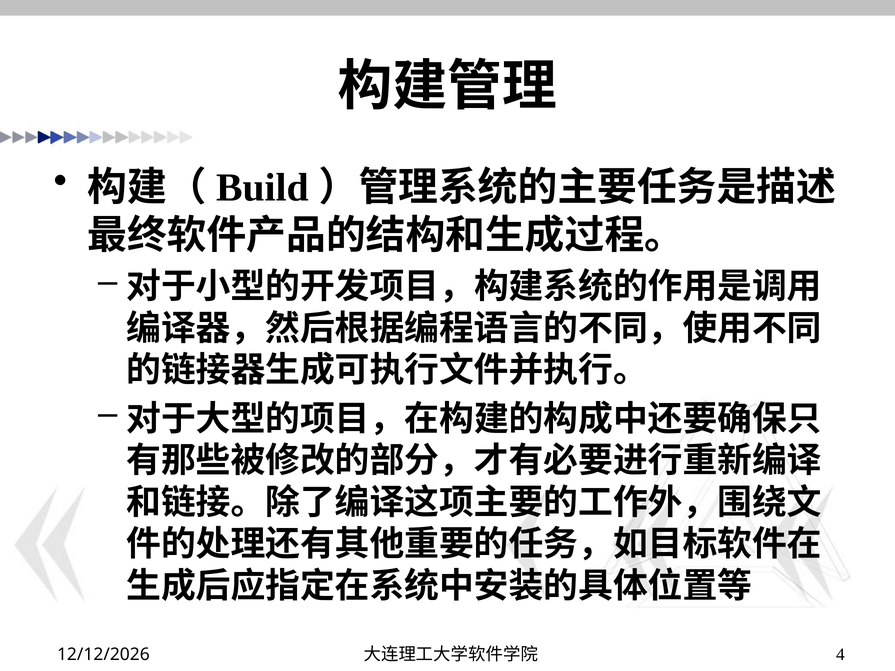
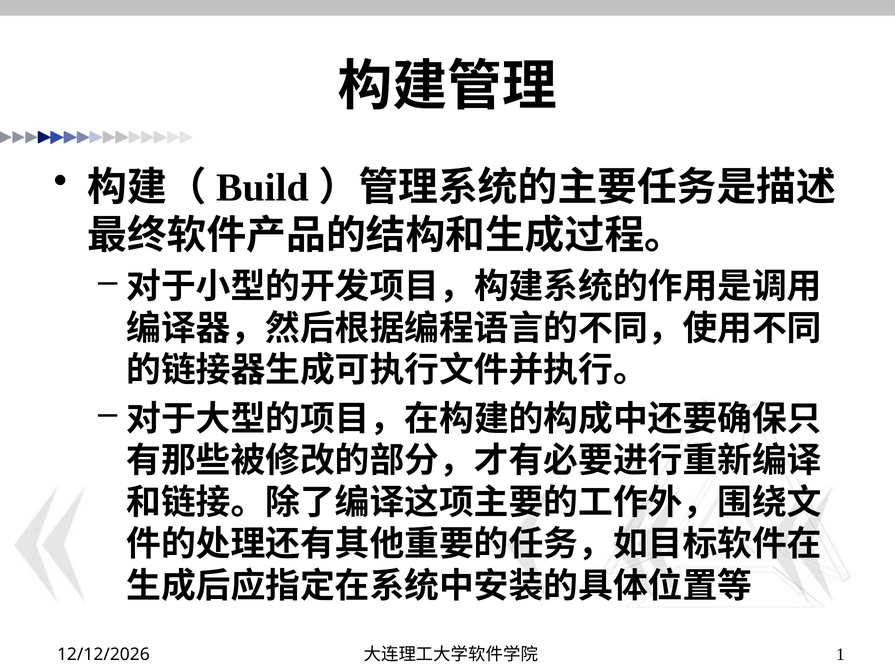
4: 4 -> 1
